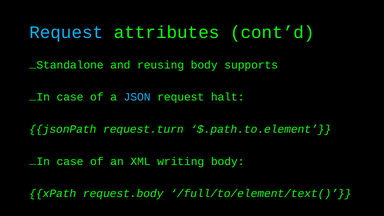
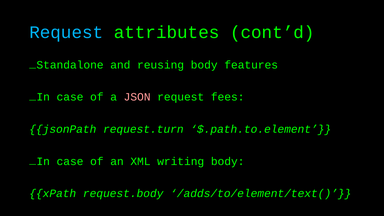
supports: supports -> features
JSON colour: light blue -> pink
halt: halt -> fees
/full/to/element/text(: /full/to/element/text( -> /adds/to/element/text(
